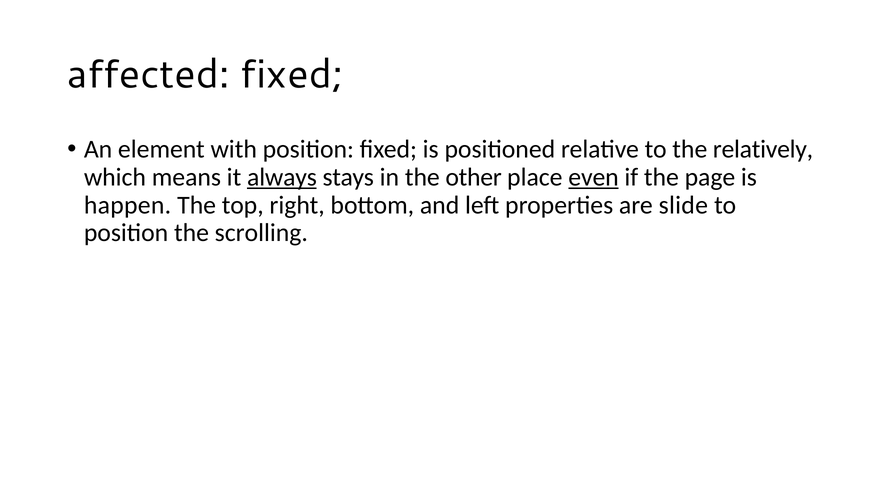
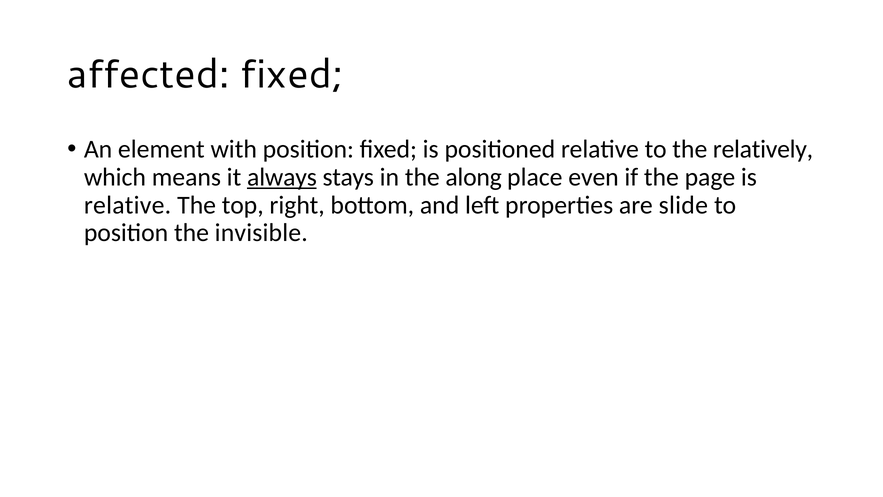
other: other -> along
even underline: present -> none
happen at (128, 205): happen -> relative
scrolling: scrolling -> invisible
